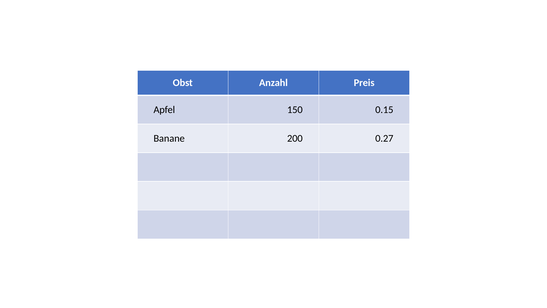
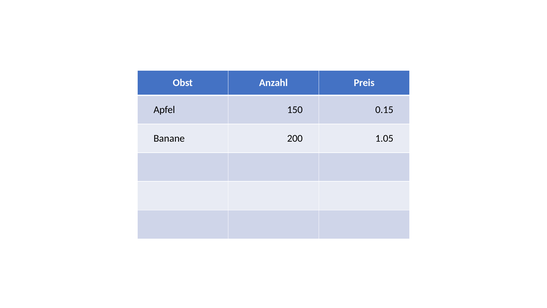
0.27: 0.27 -> 1.05
